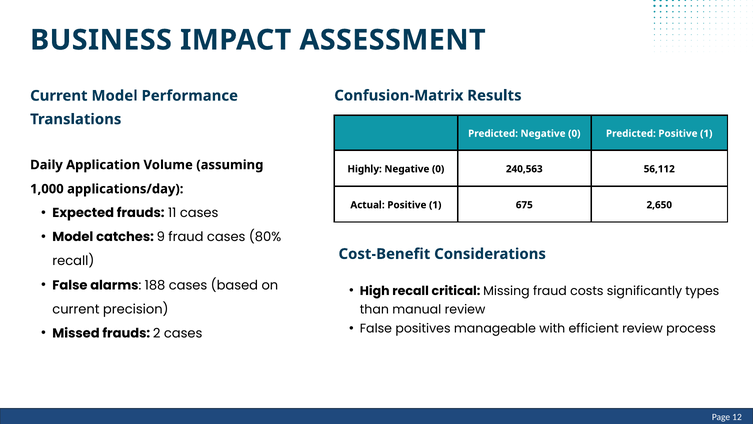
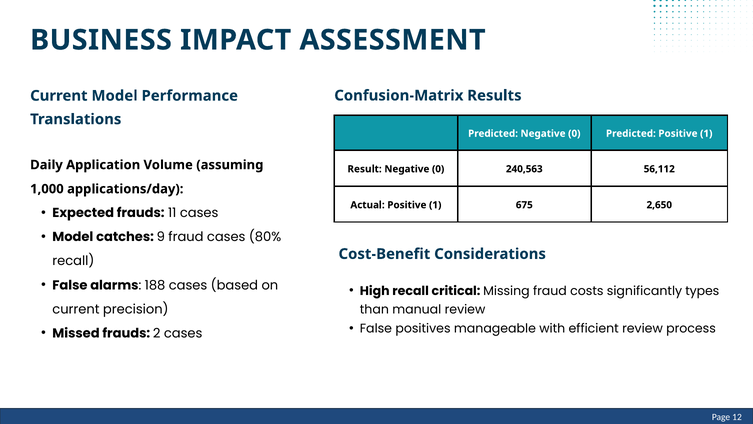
Highly: Highly -> Result
